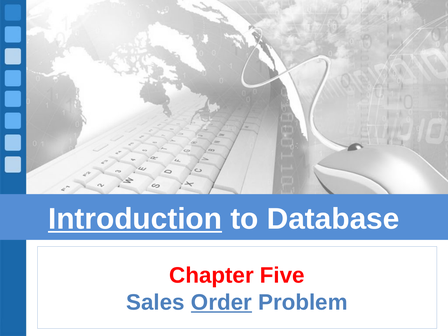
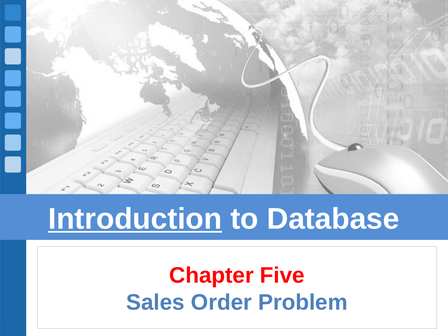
Order underline: present -> none
